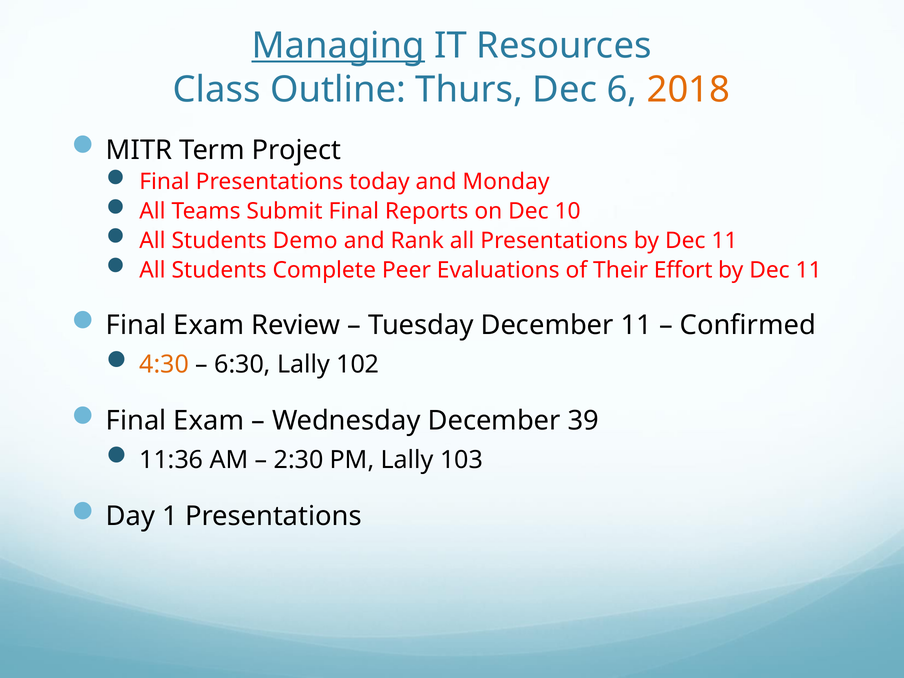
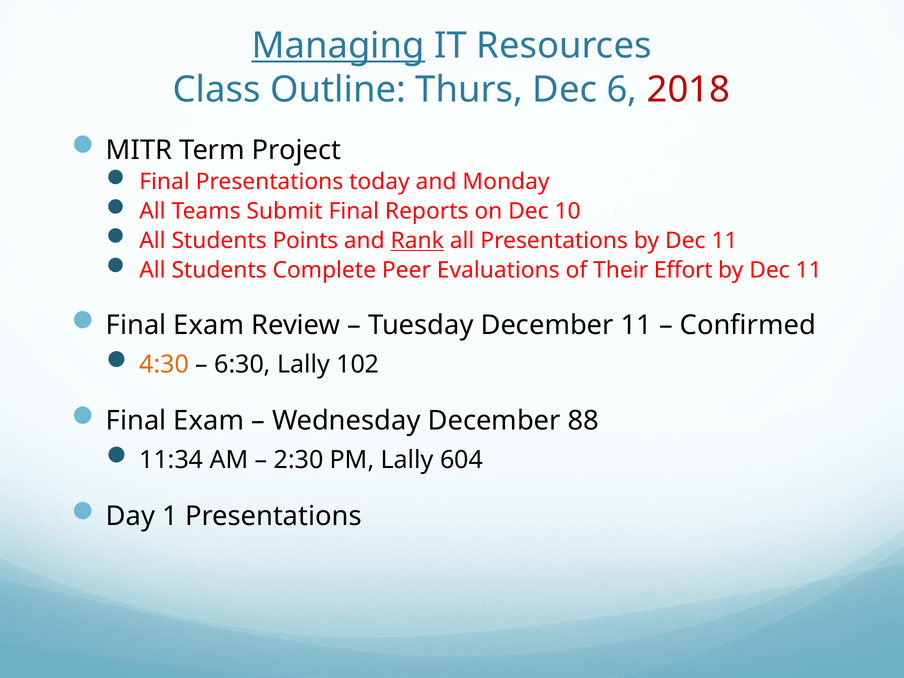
2018 colour: orange -> red
Demo: Demo -> Points
Rank underline: none -> present
39: 39 -> 88
11:36: 11:36 -> 11:34
103: 103 -> 604
